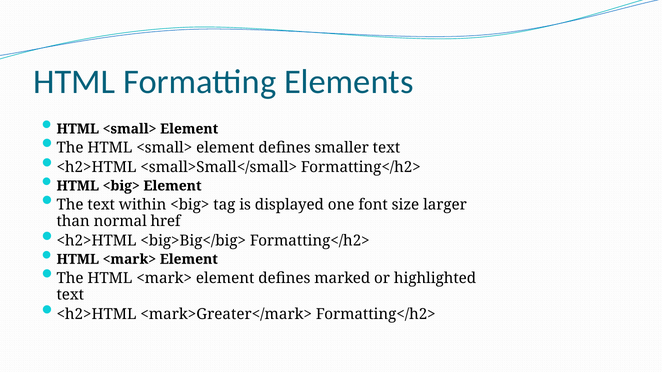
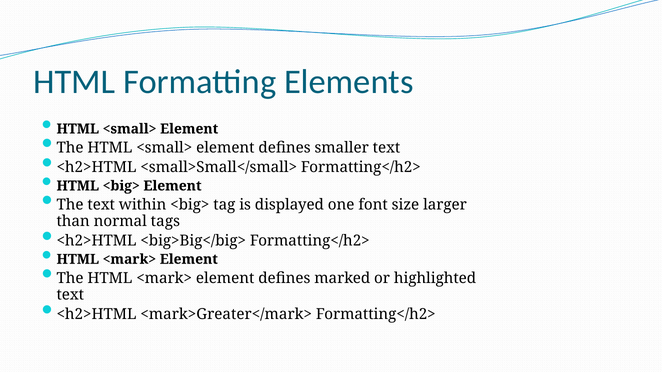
href: href -> tags
